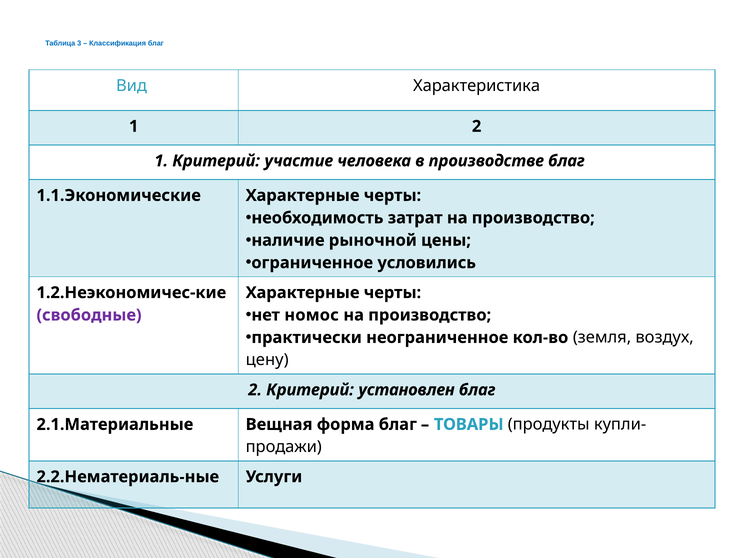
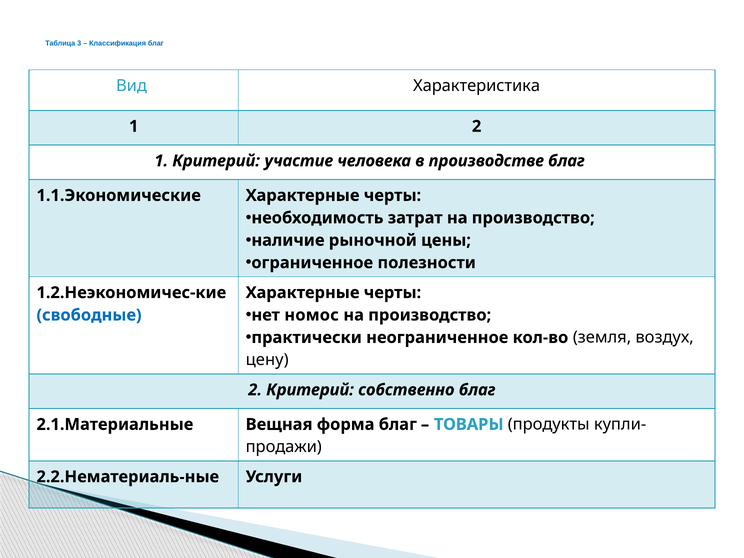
условились: условились -> полезности
свободные colour: purple -> blue
установлен: установлен -> собственно
